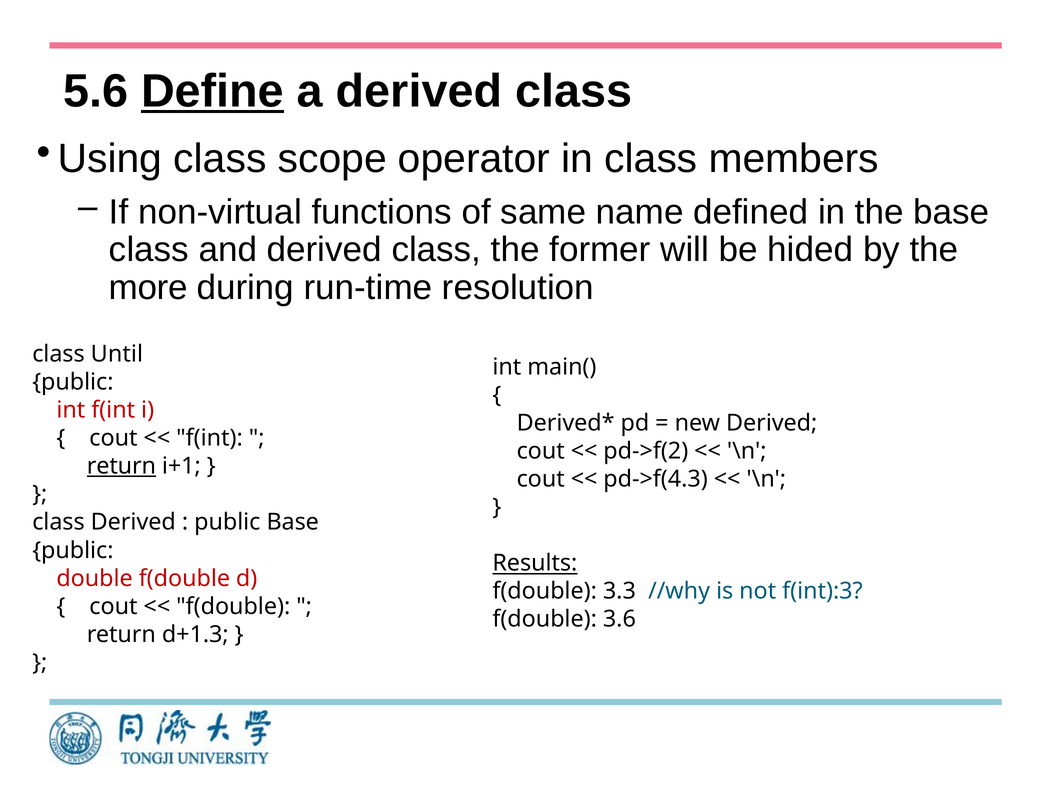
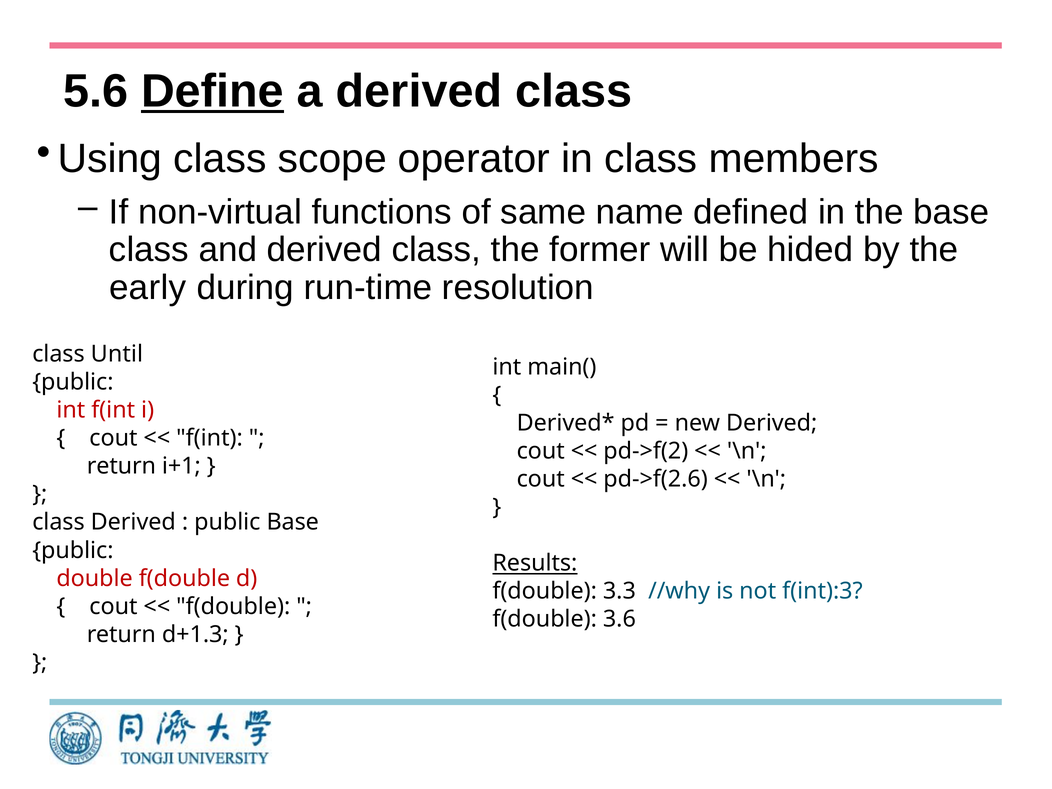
more: more -> early
return at (121, 466) underline: present -> none
pd->f(4.3: pd->f(4.3 -> pd->f(2.6
